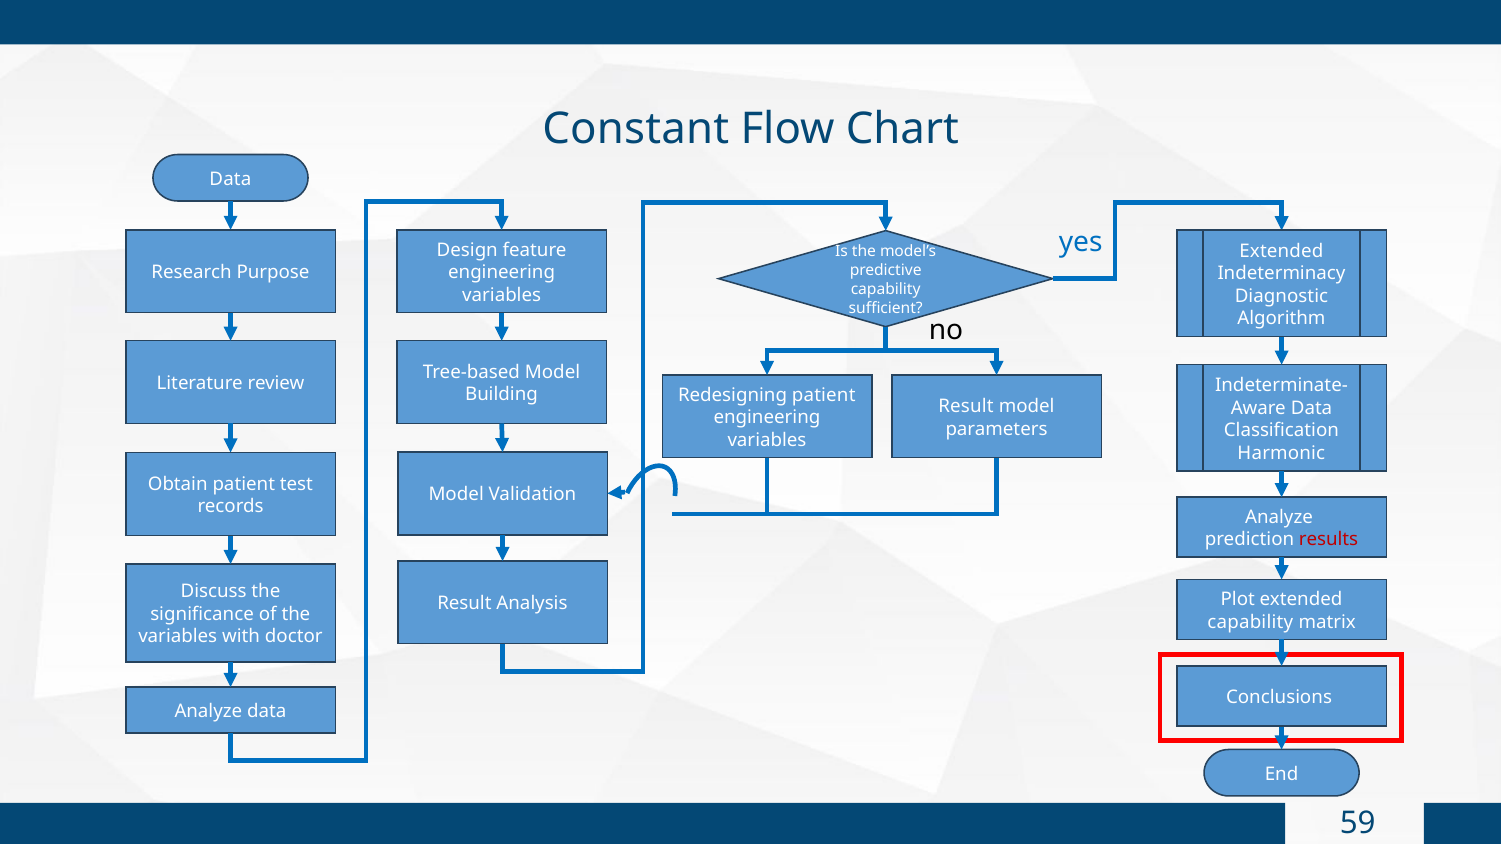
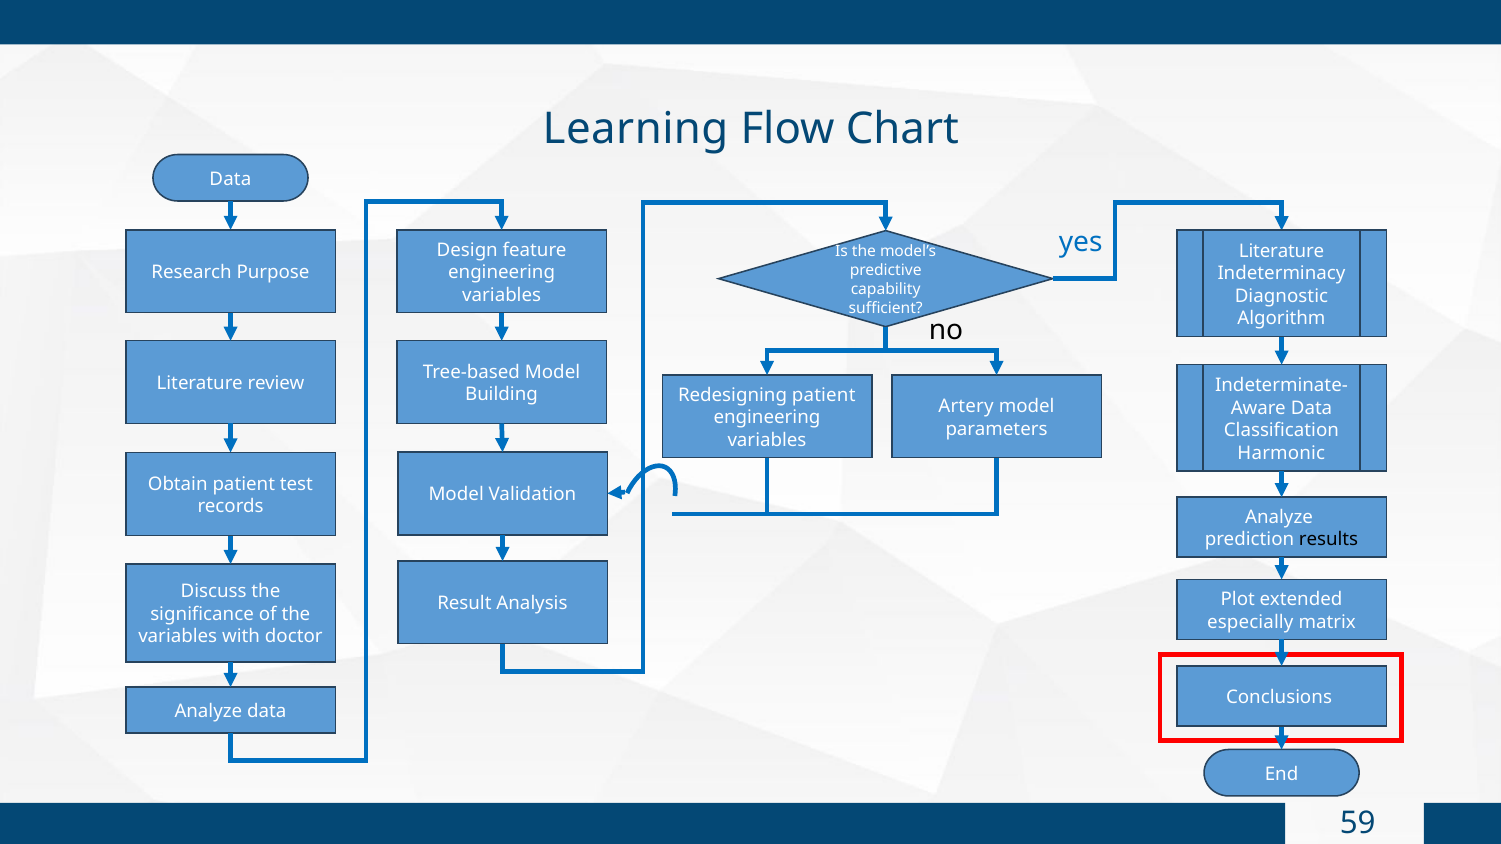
Constant: Constant -> Learning
Extended at (1281, 251): Extended -> Literature
Result at (966, 407): Result -> Artery
results colour: red -> black
capability at (1250, 622): capability -> especially
